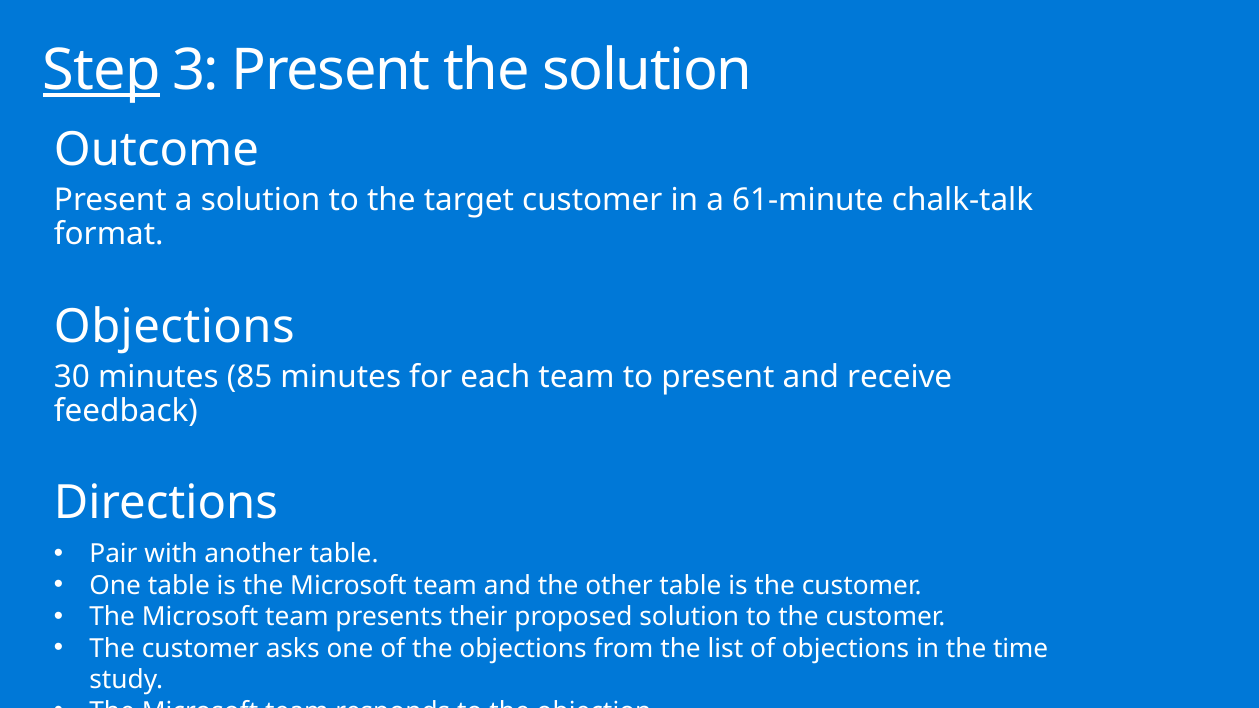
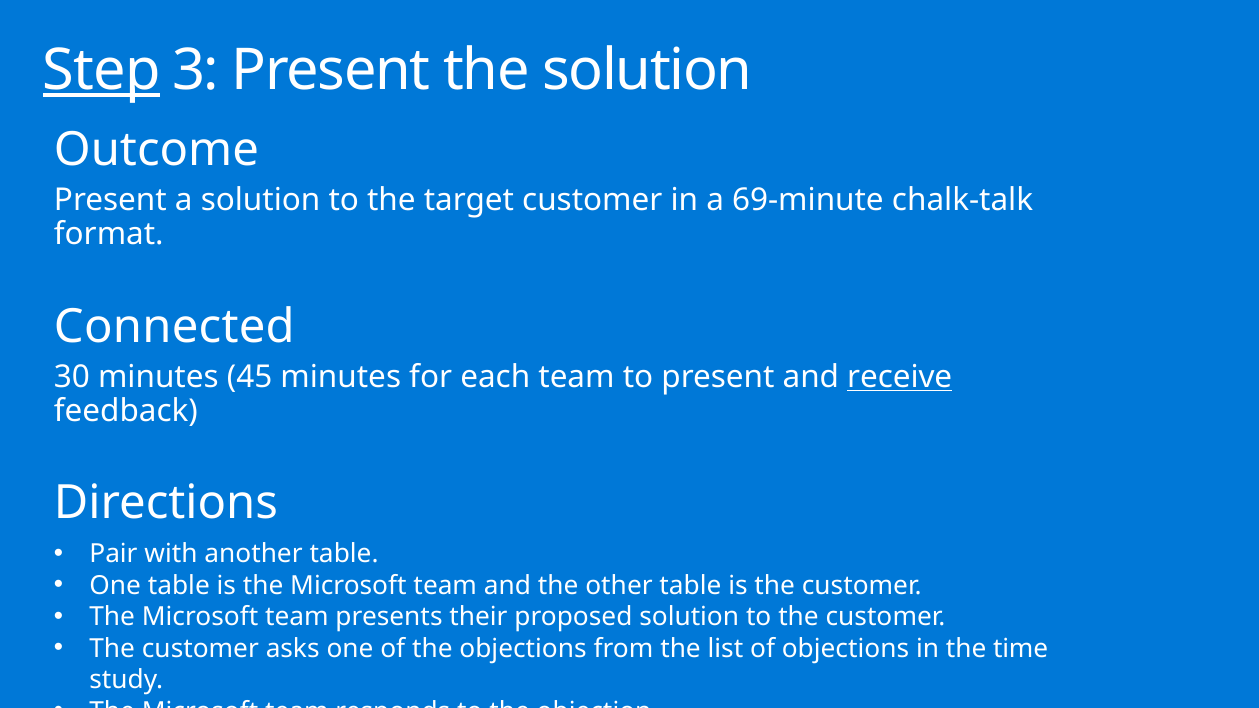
61-minute: 61-minute -> 69-minute
Objections at (174, 327): Objections -> Connected
85: 85 -> 45
receive underline: none -> present
